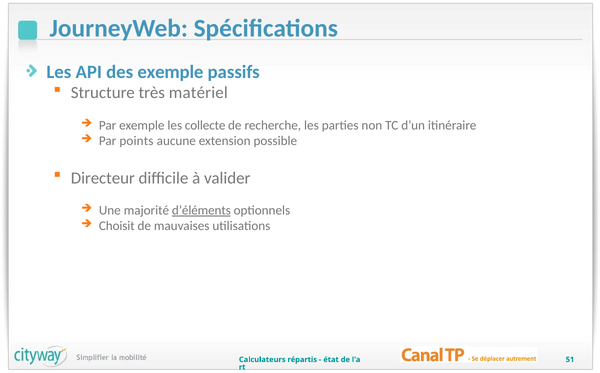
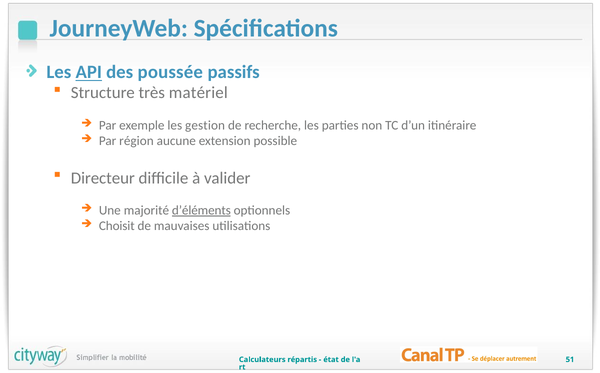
API underline: none -> present
des exemple: exemple -> poussée
collecte: collecte -> gestion
points: points -> région
